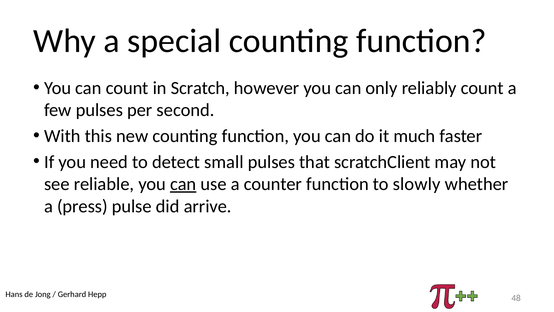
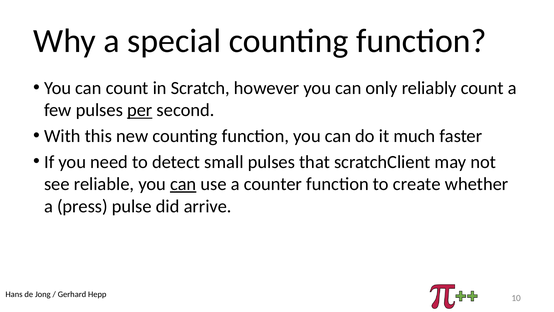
per underline: none -> present
slowly: slowly -> create
48: 48 -> 10
